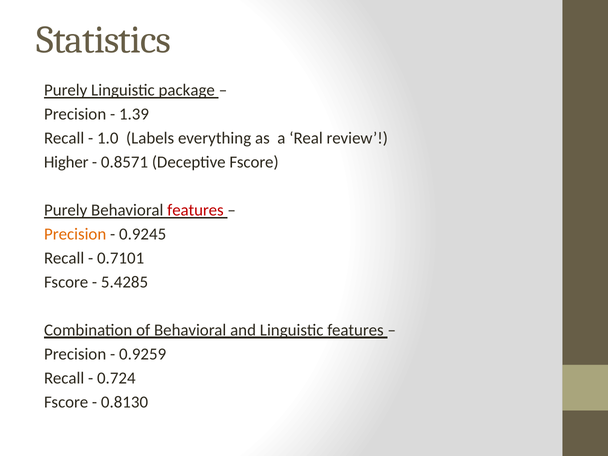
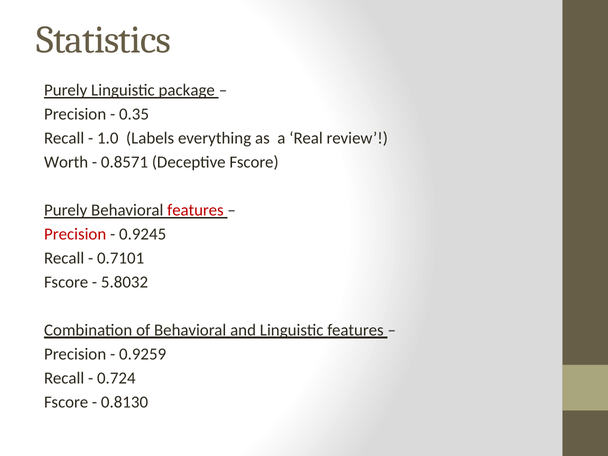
1.39: 1.39 -> 0.35
Higher: Higher -> Worth
Precision at (75, 234) colour: orange -> red
5.4285: 5.4285 -> 5.8032
